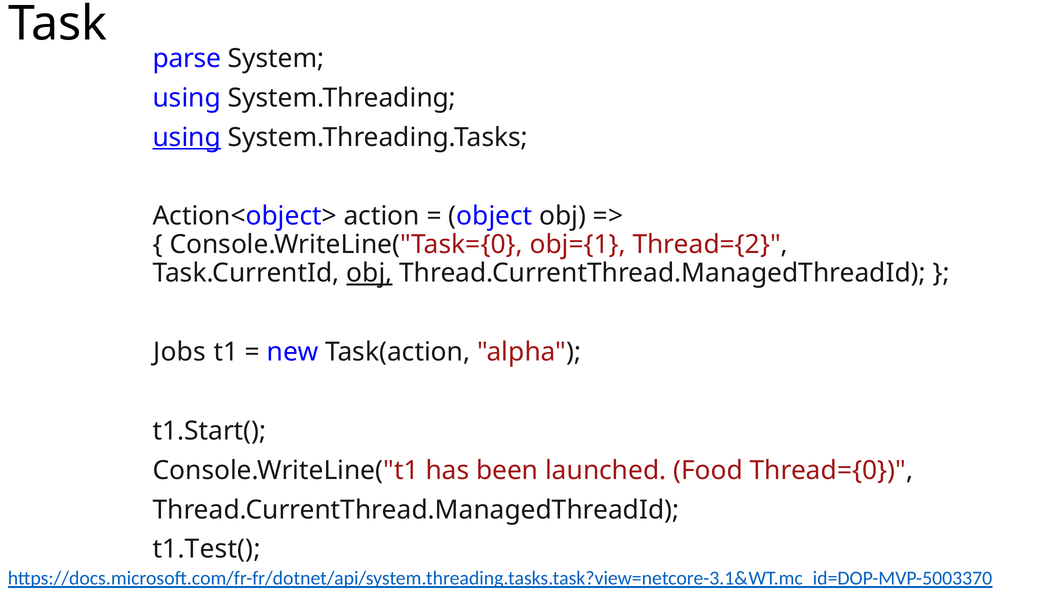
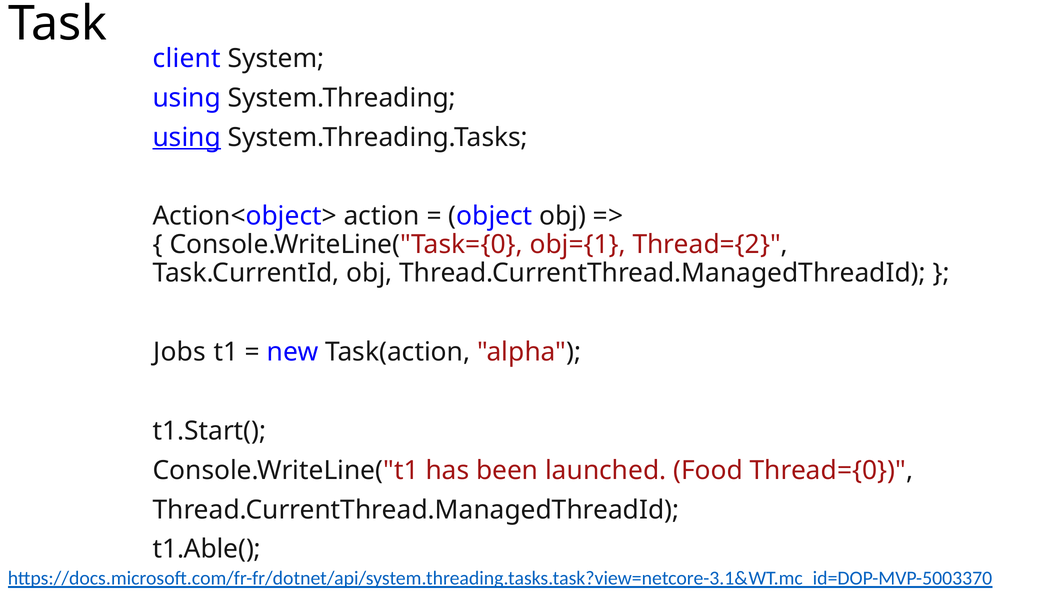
parse: parse -> client
obj at (369, 273) underline: present -> none
t1.Test(: t1.Test( -> t1.Able(
